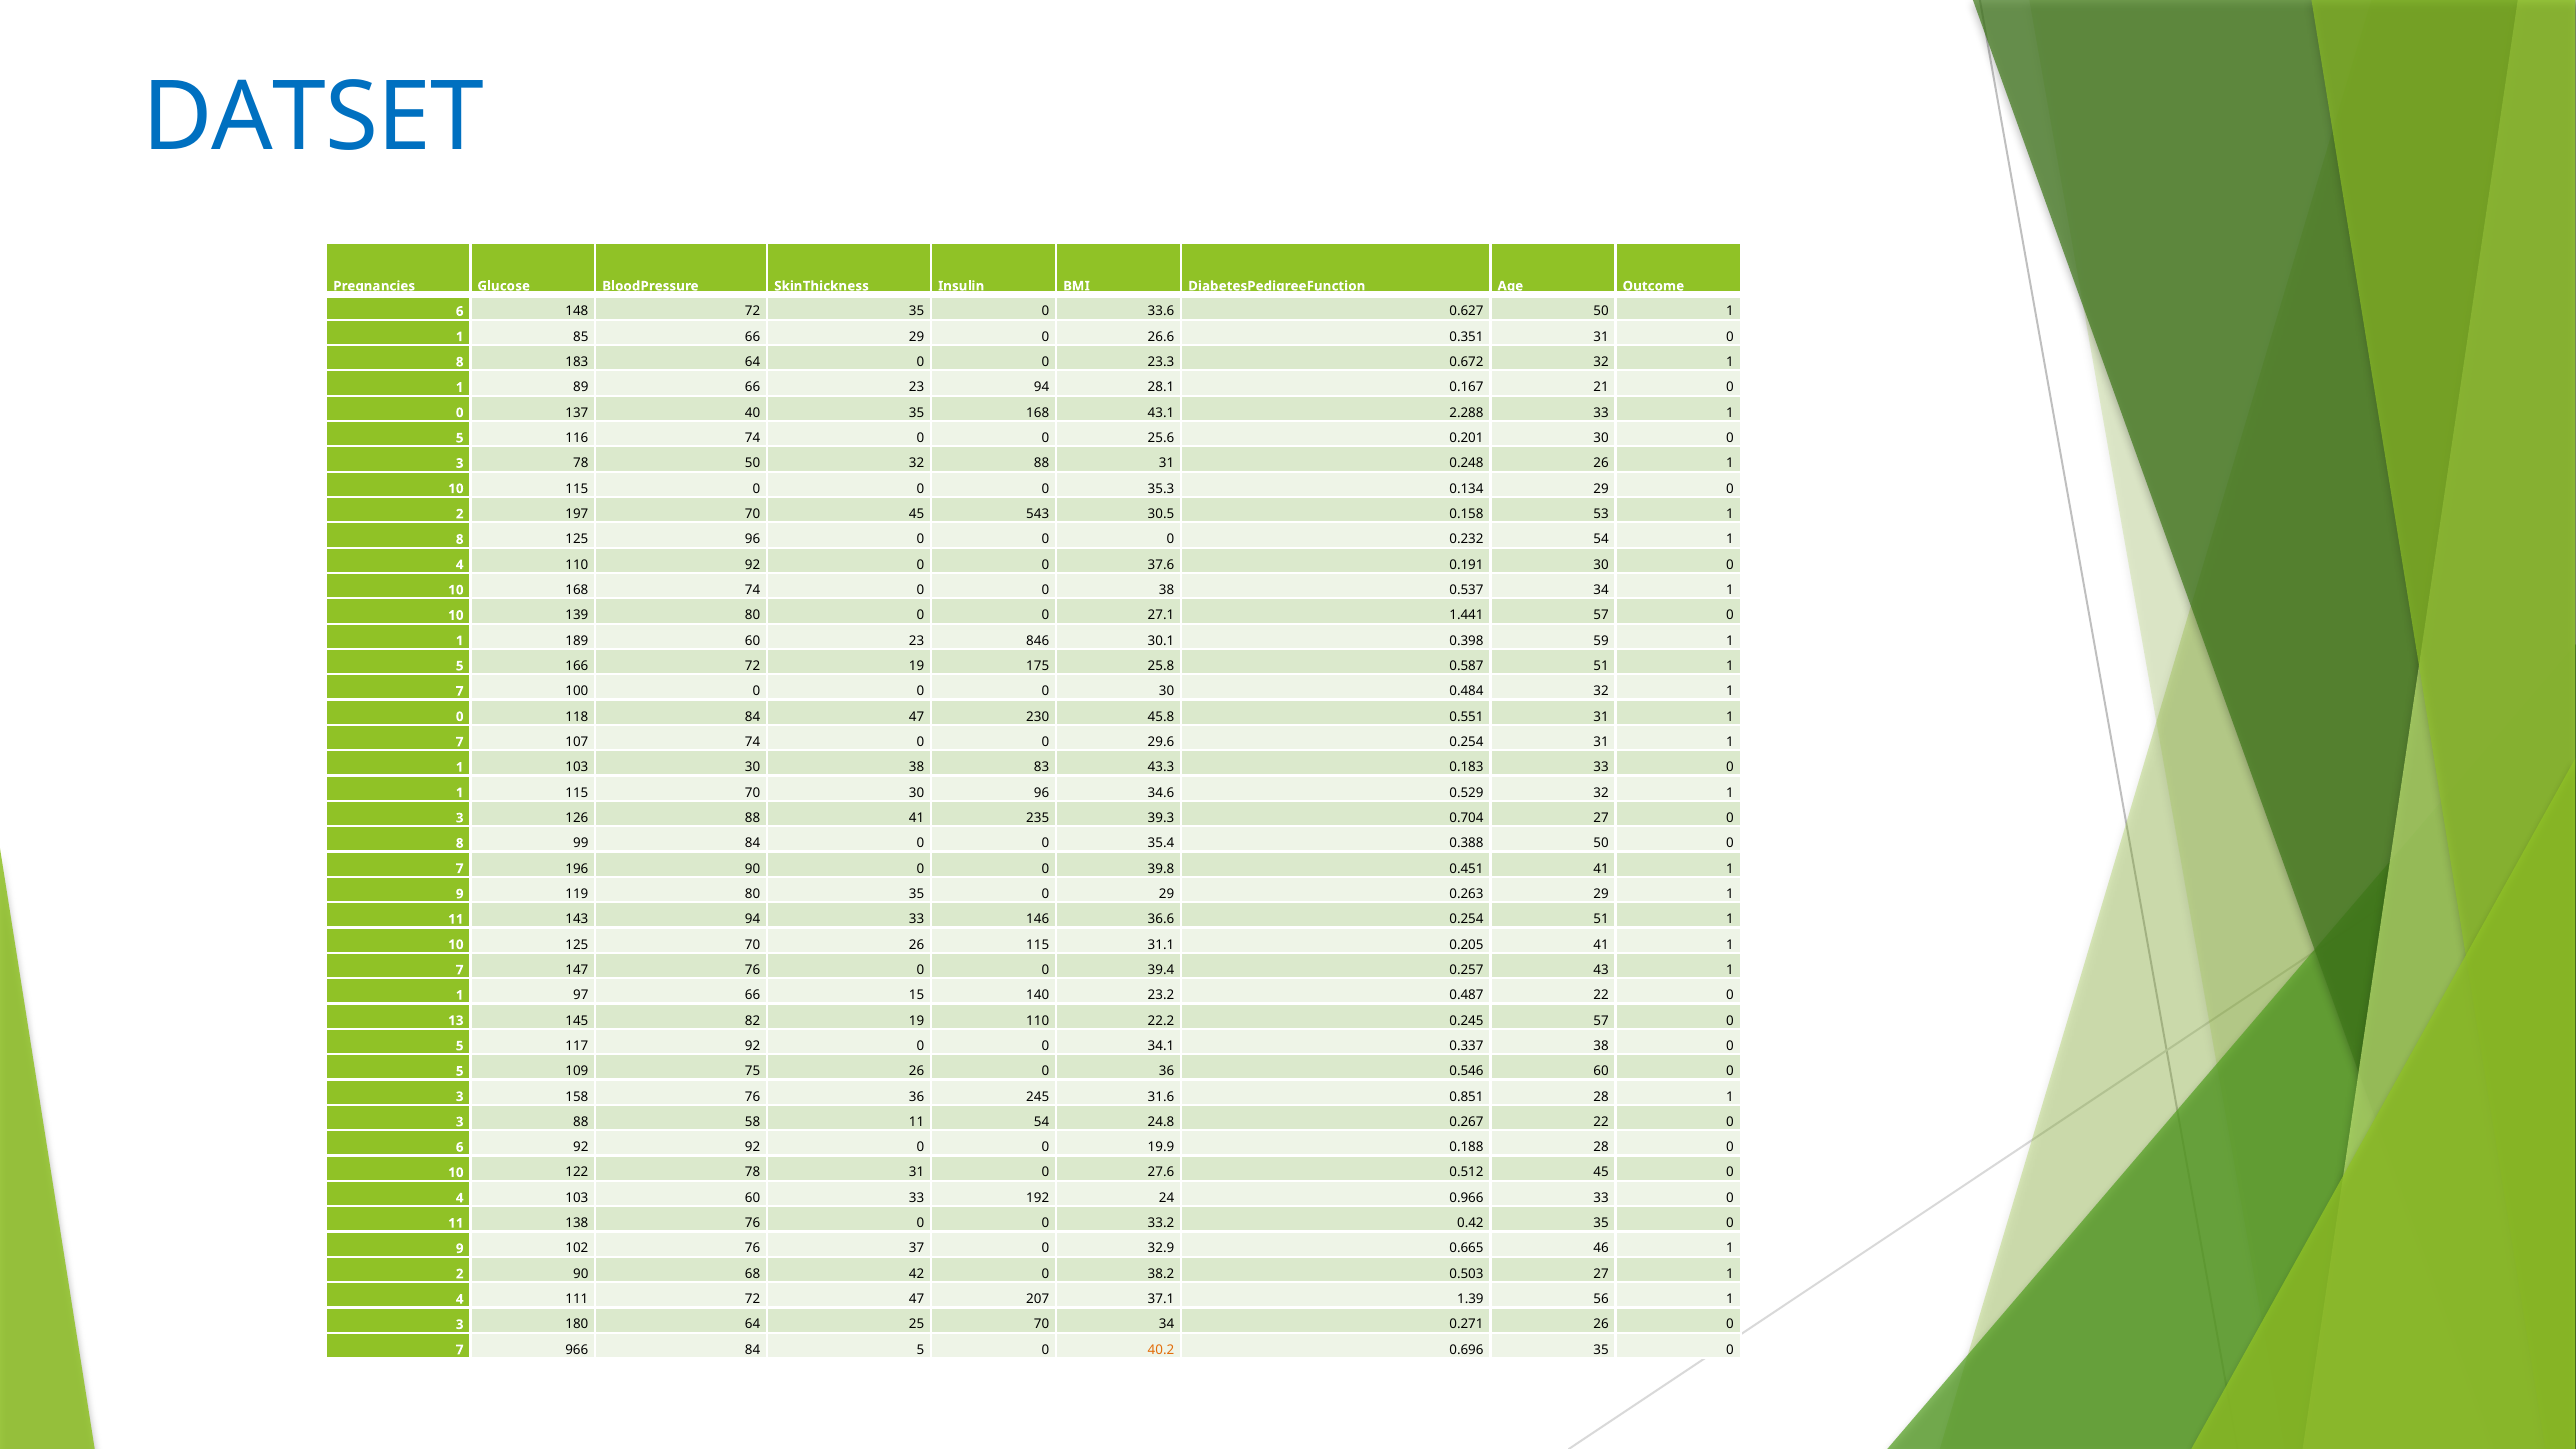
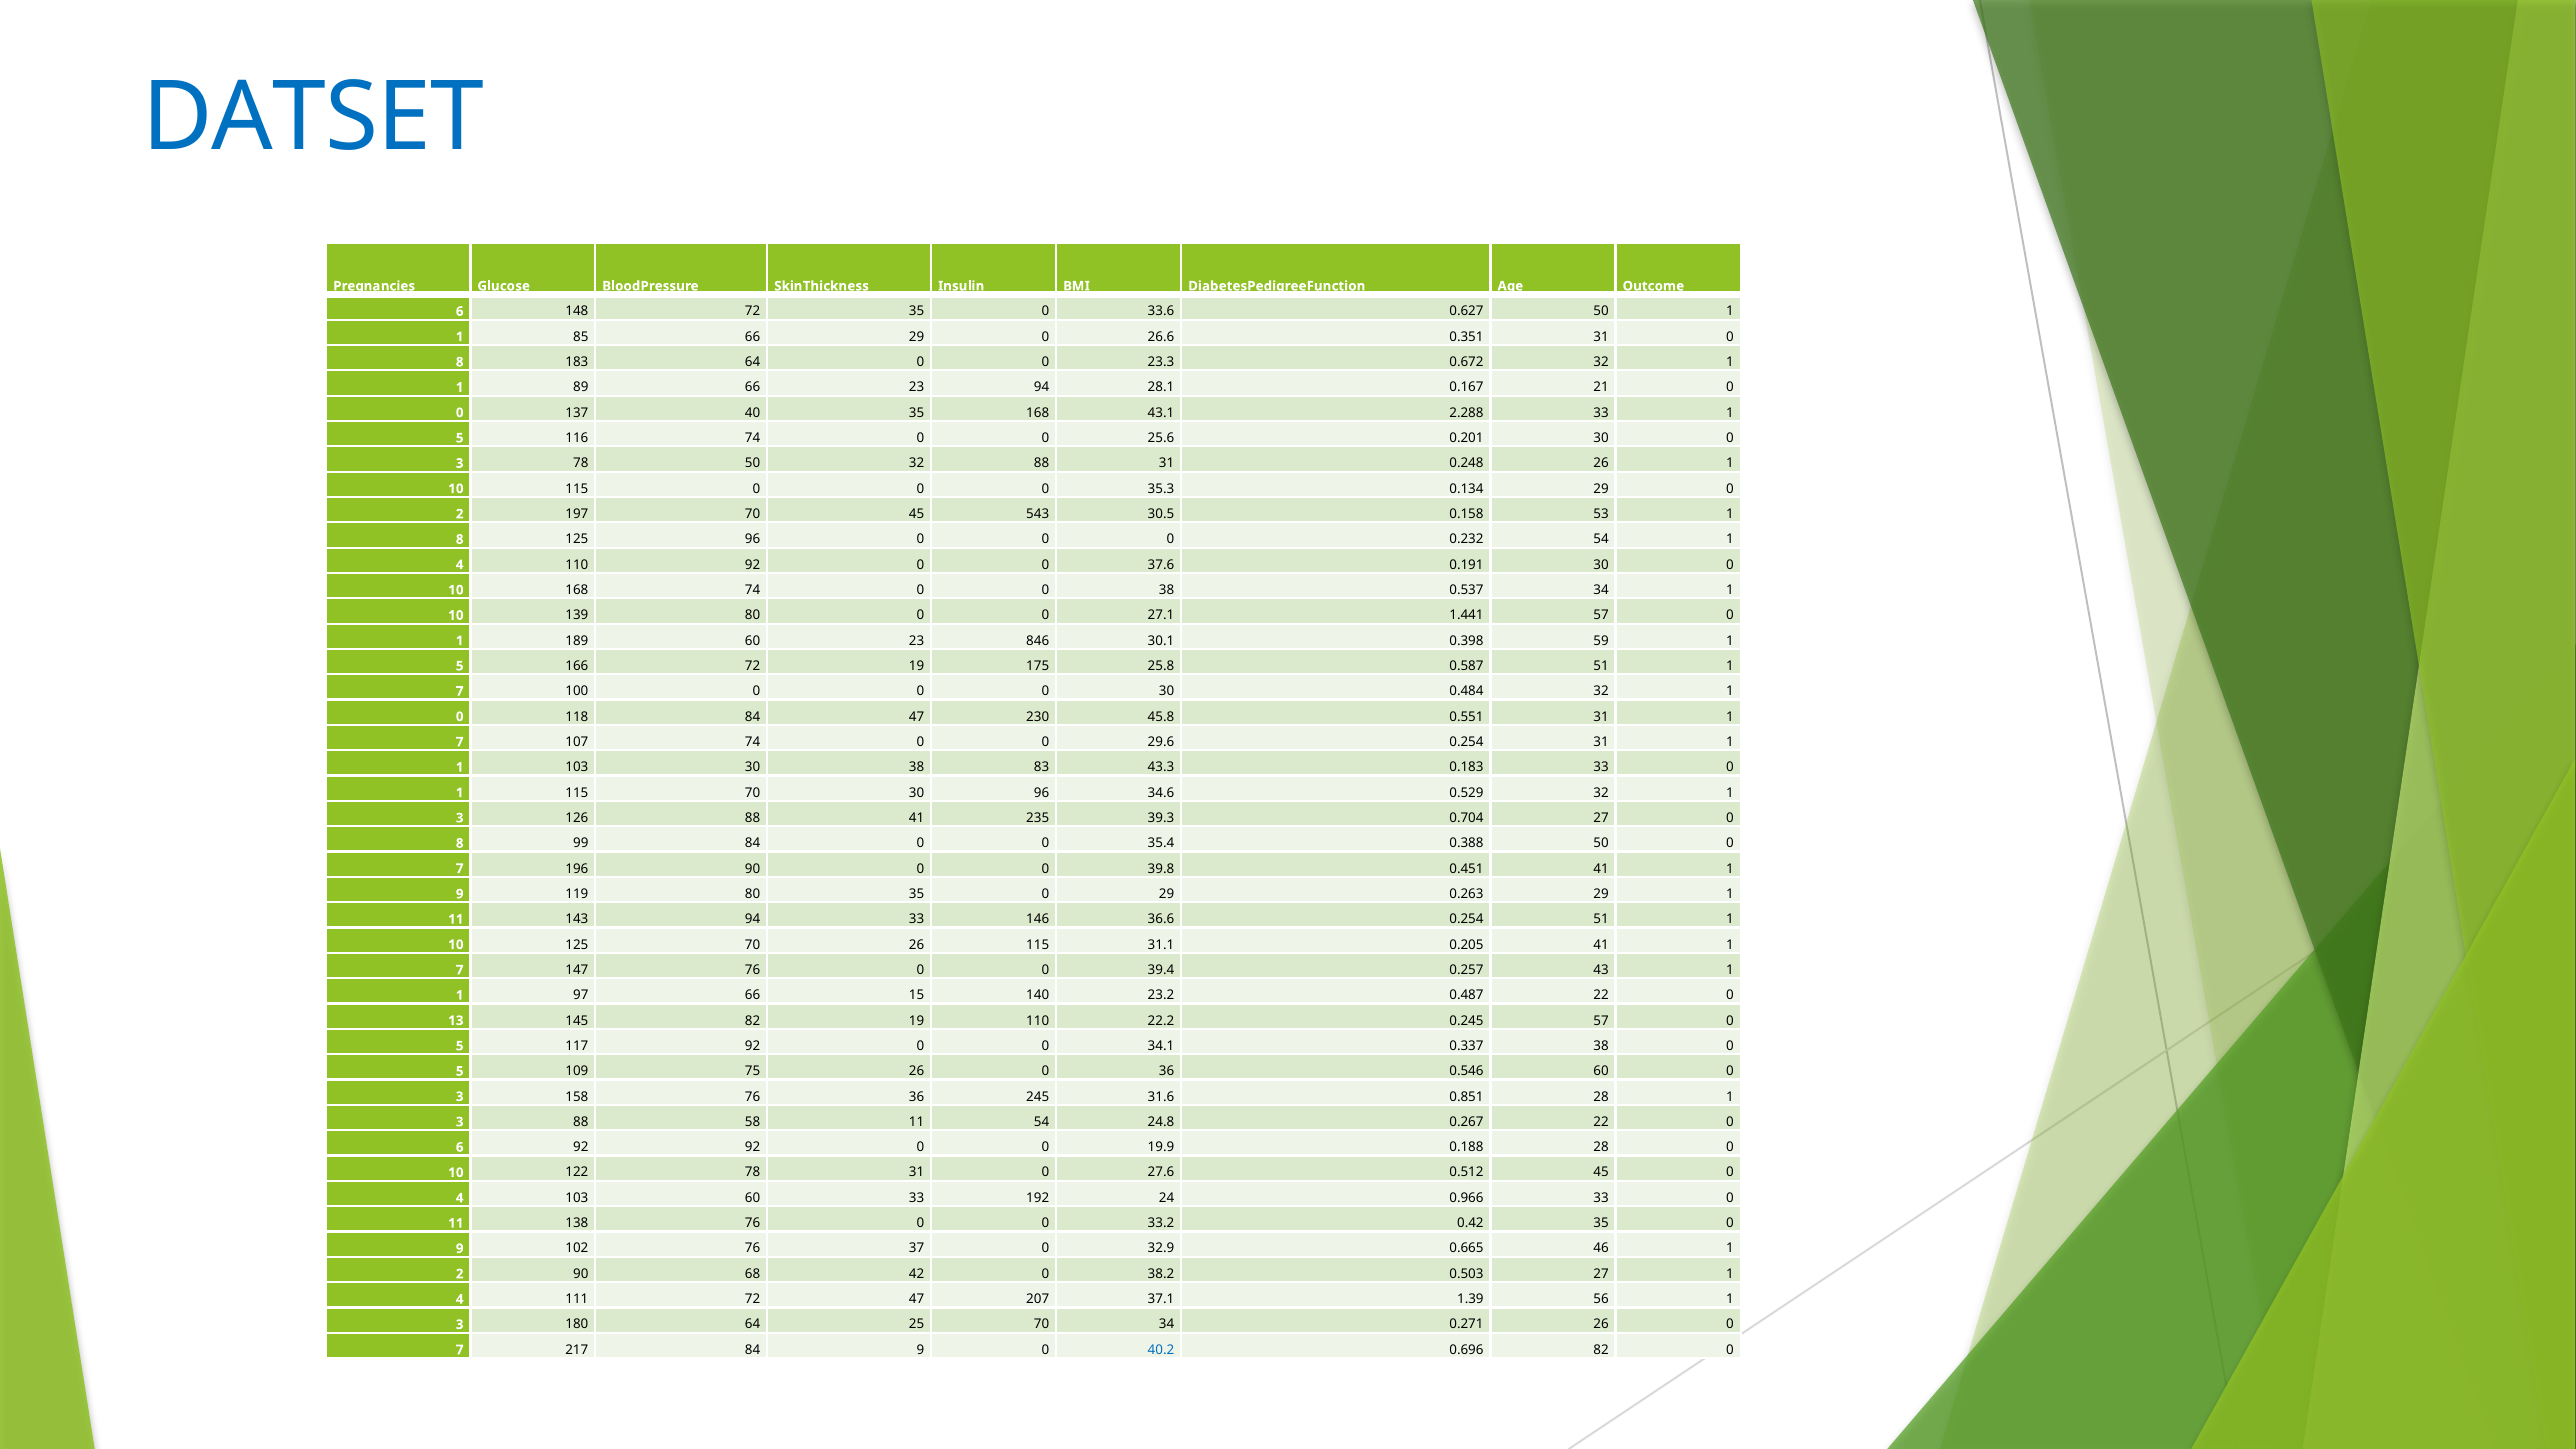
966: 966 -> 217
84 5: 5 -> 9
40.2 colour: orange -> blue
0.696 35: 35 -> 82
